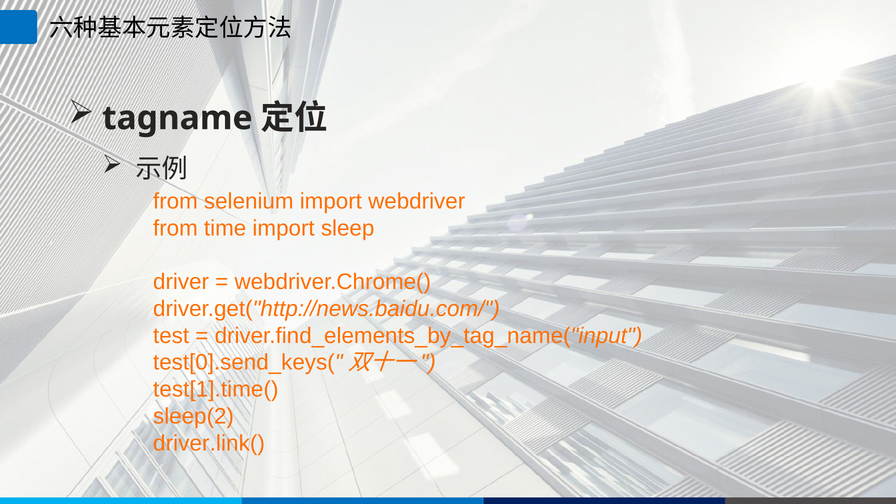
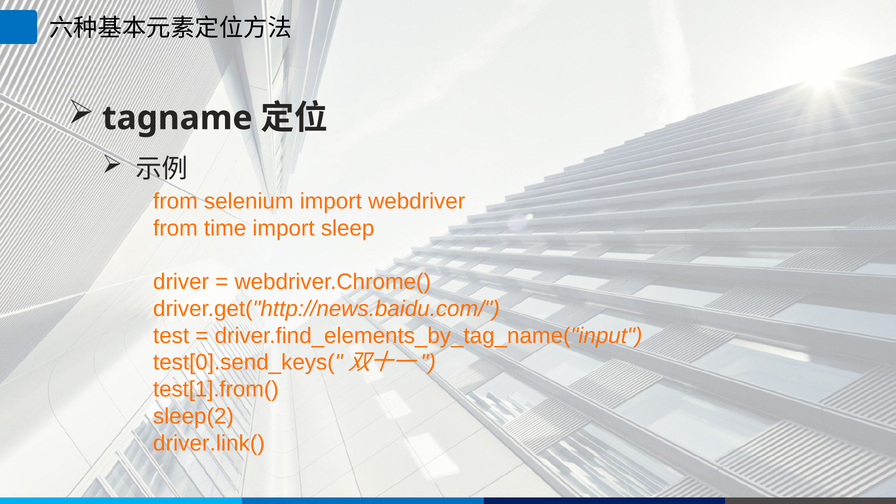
test[1].time(: test[1].time( -> test[1].from(
